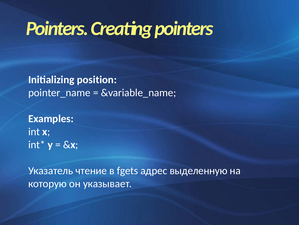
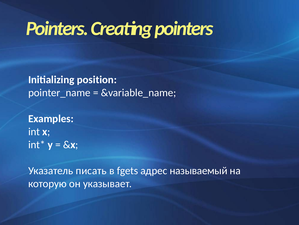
чтение: чтение -> писать
выделенную: выделенную -> называемый
